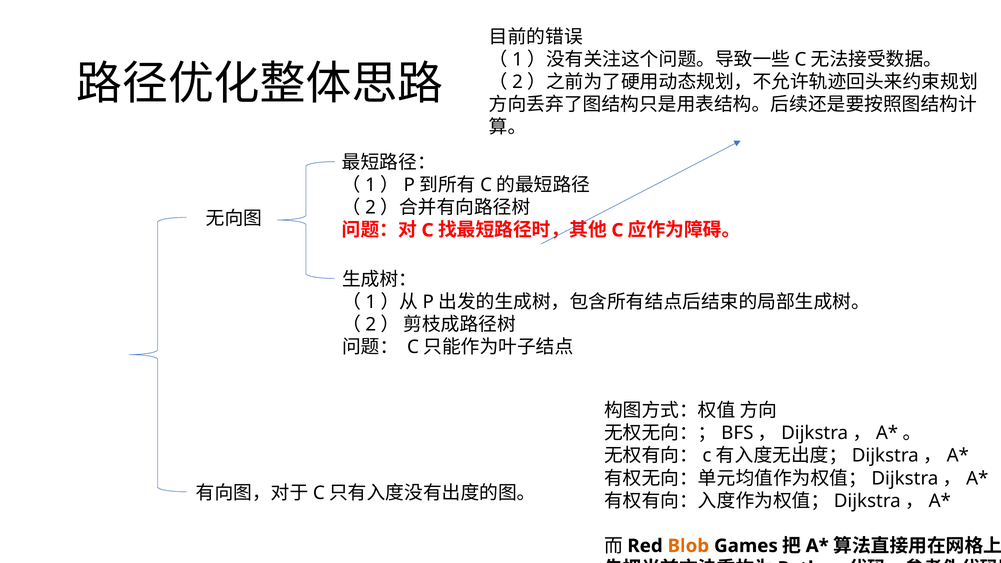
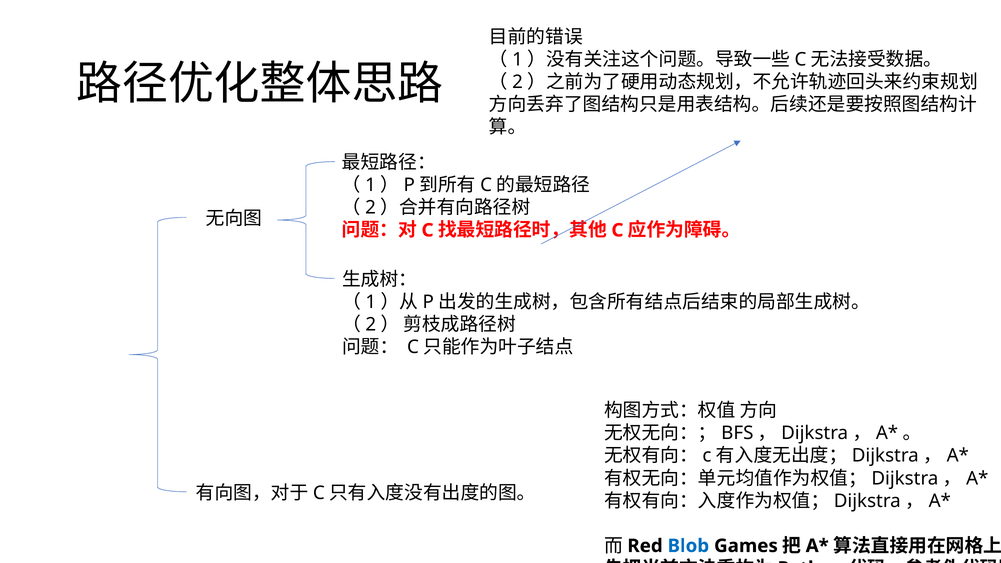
Blob colour: orange -> blue
